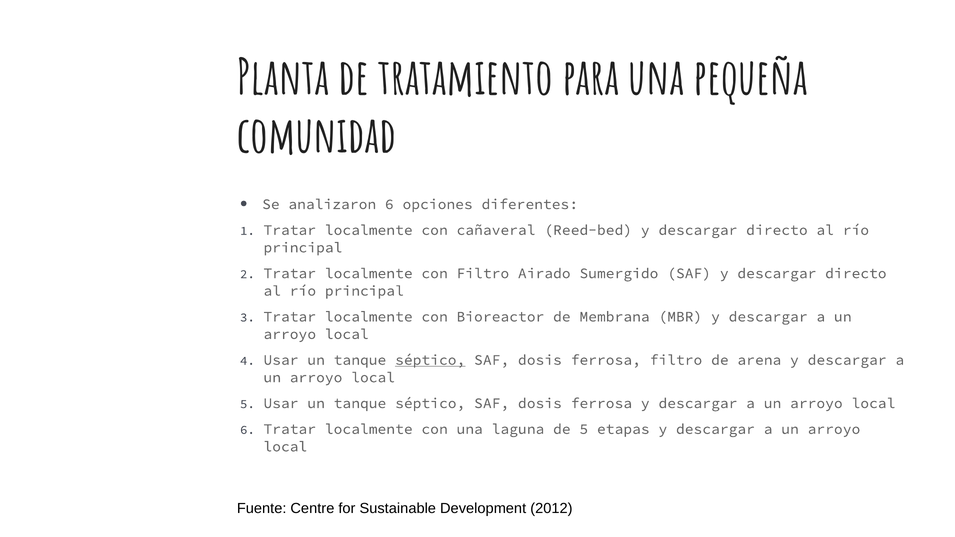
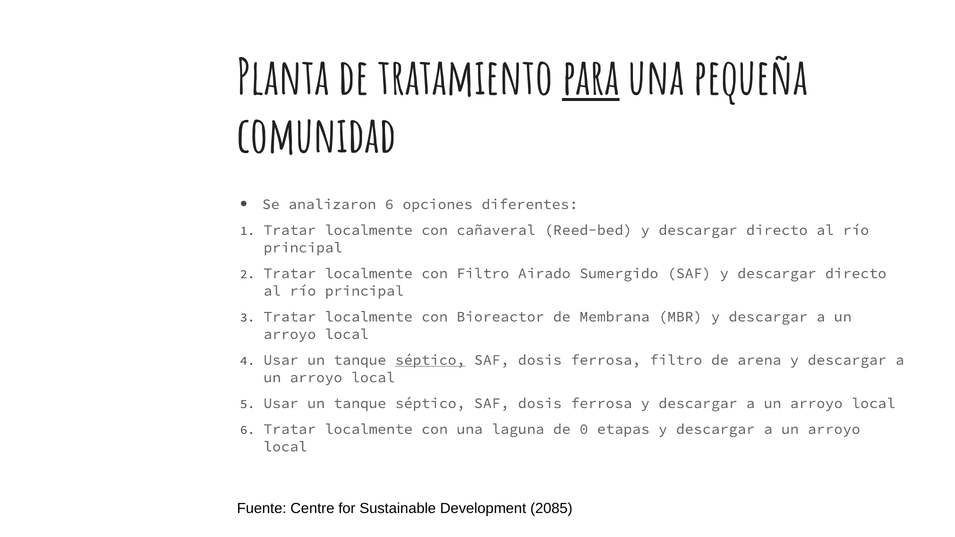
para underline: none -> present
de 5: 5 -> 0
2012: 2012 -> 2085
